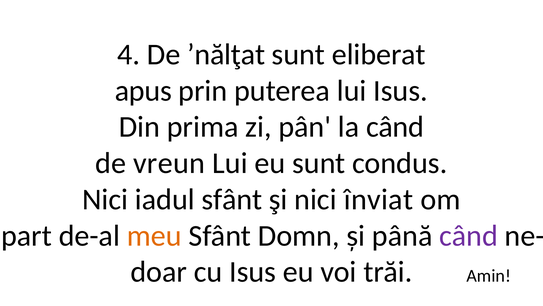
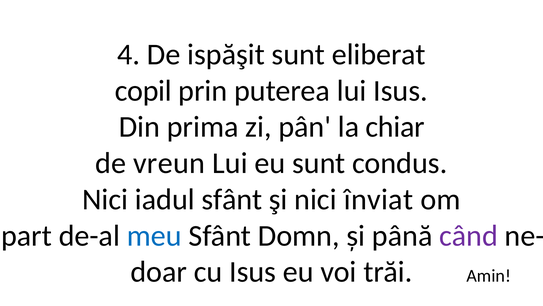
ʼnălţat: ʼnălţat -> ispăşit
apus: apus -> copil
la când: când -> chiar
meu colour: orange -> blue
